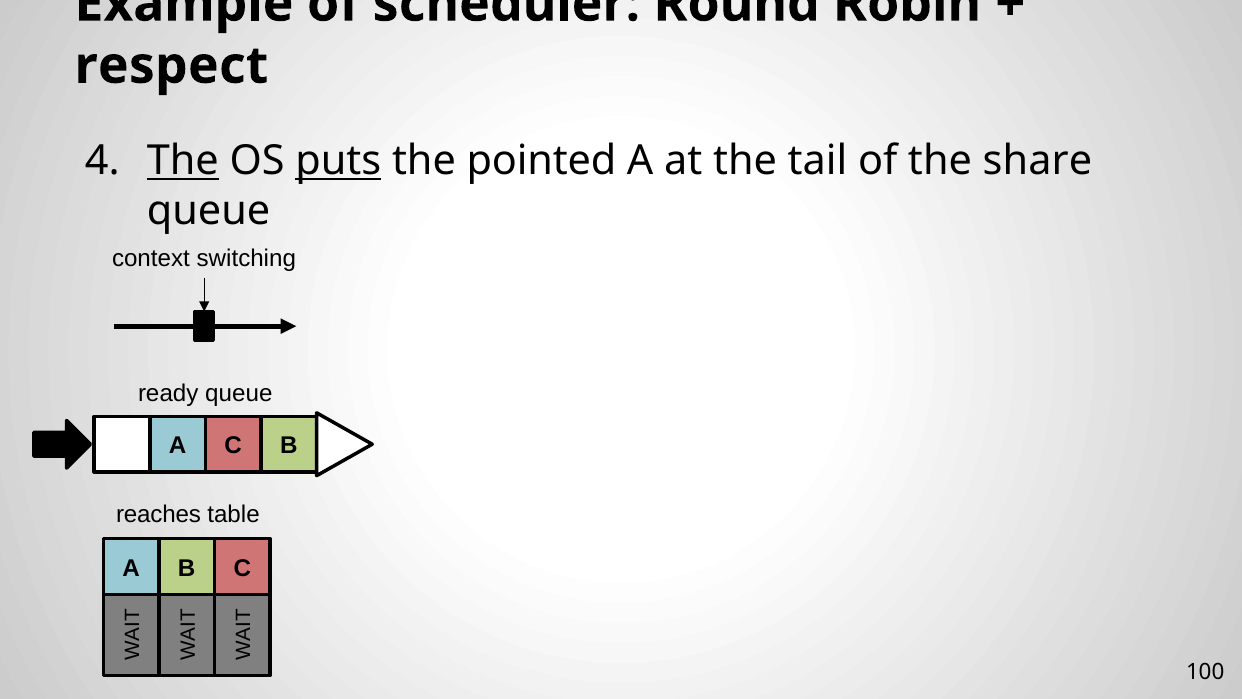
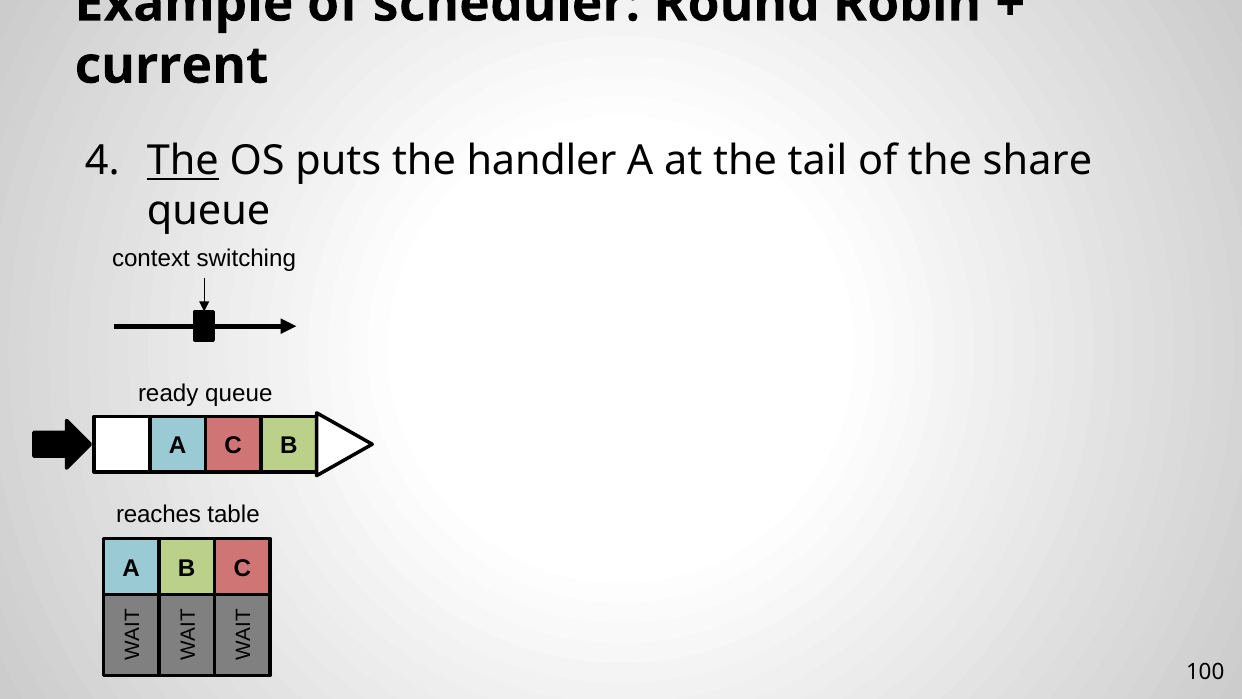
respect: respect -> current
puts underline: present -> none
pointed: pointed -> handler
